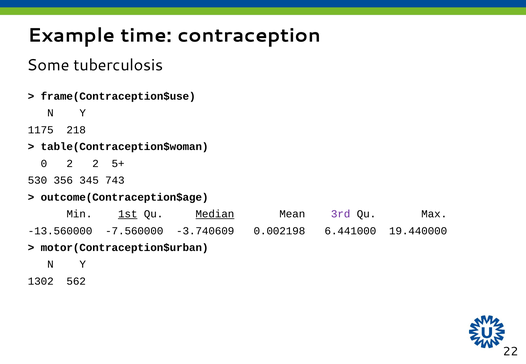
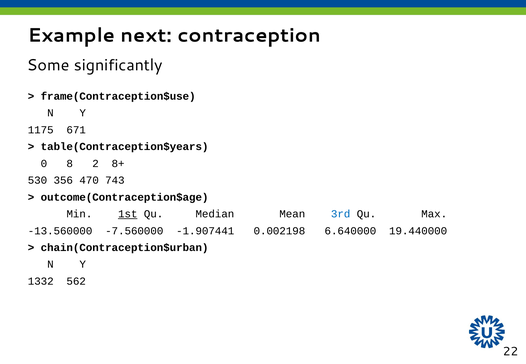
time: time -> next
tuberculosis: tuberculosis -> significantly
218: 218 -> 671
table(Contraception$woman: table(Contraception$woman -> table(Contraception$years
0 2: 2 -> 8
5+: 5+ -> 8+
345: 345 -> 470
Median underline: present -> none
3rd colour: purple -> blue
-3.740609: -3.740609 -> -1.907441
6.441000: 6.441000 -> 6.640000
motor(Contraception$urban: motor(Contraception$urban -> chain(Contraception$urban
1302: 1302 -> 1332
